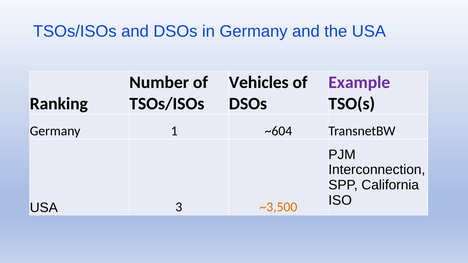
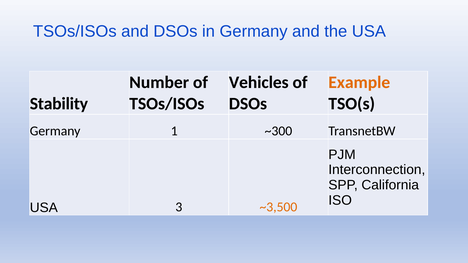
Example colour: purple -> orange
Ranking: Ranking -> Stability
~604: ~604 -> ~300
